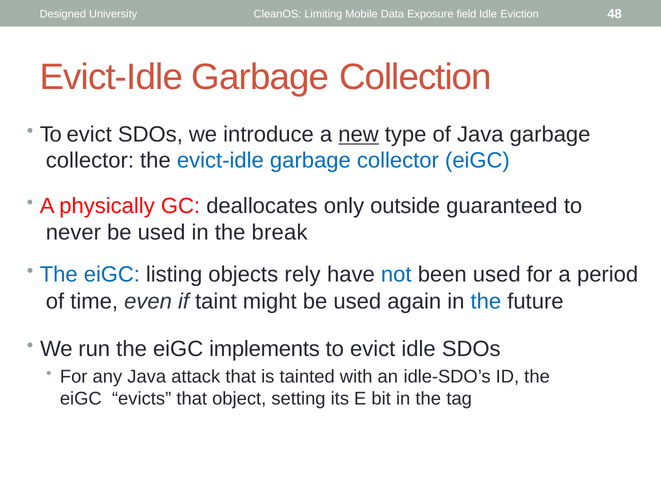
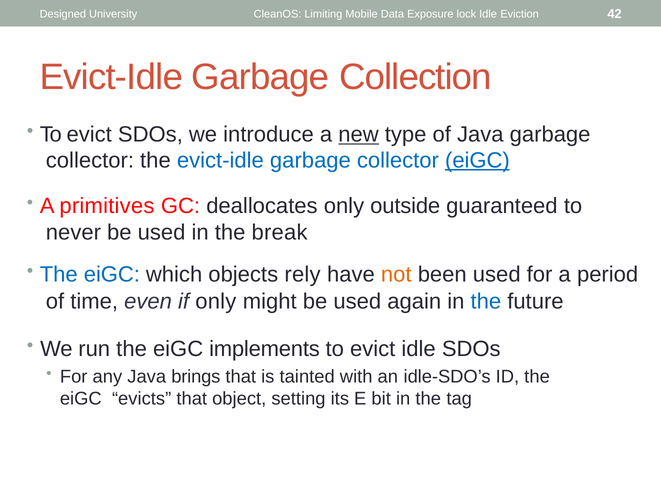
field: field -> lock
48: 48 -> 42
eiGC at (477, 160) underline: none -> present
physically: physically -> primitives
listing: listing -> which
not colour: blue -> orange
if taint: taint -> only
attack: attack -> brings
